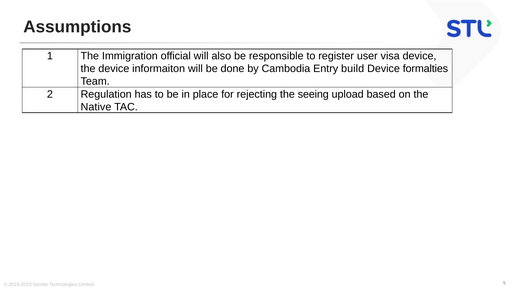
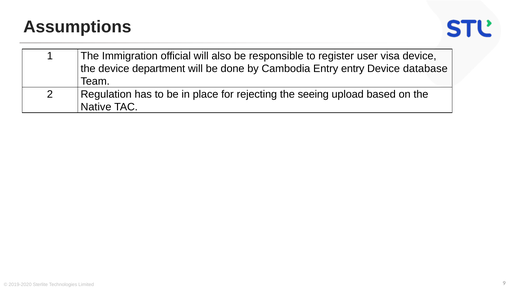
informaiton: informaiton -> department
Entry build: build -> entry
formalties: formalties -> database
